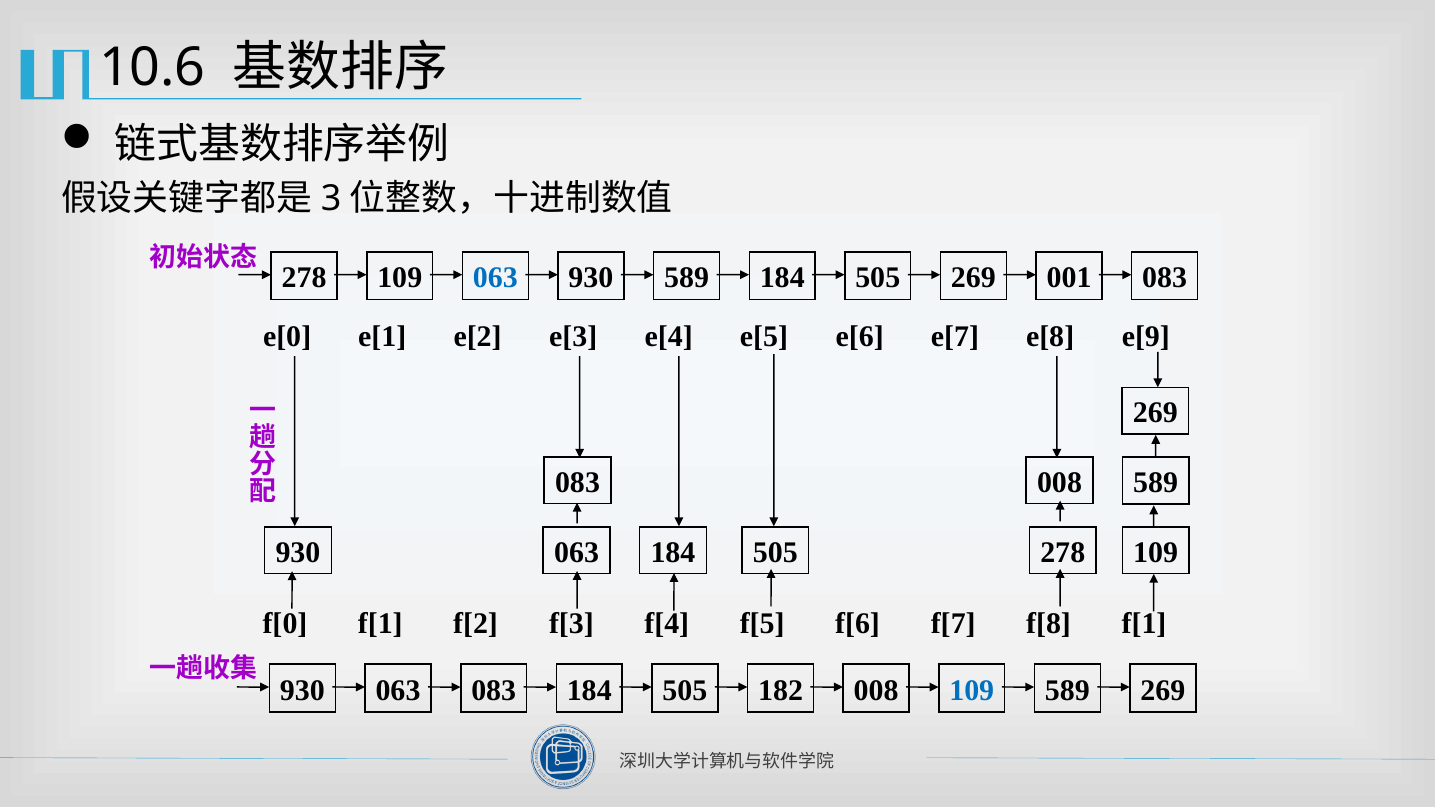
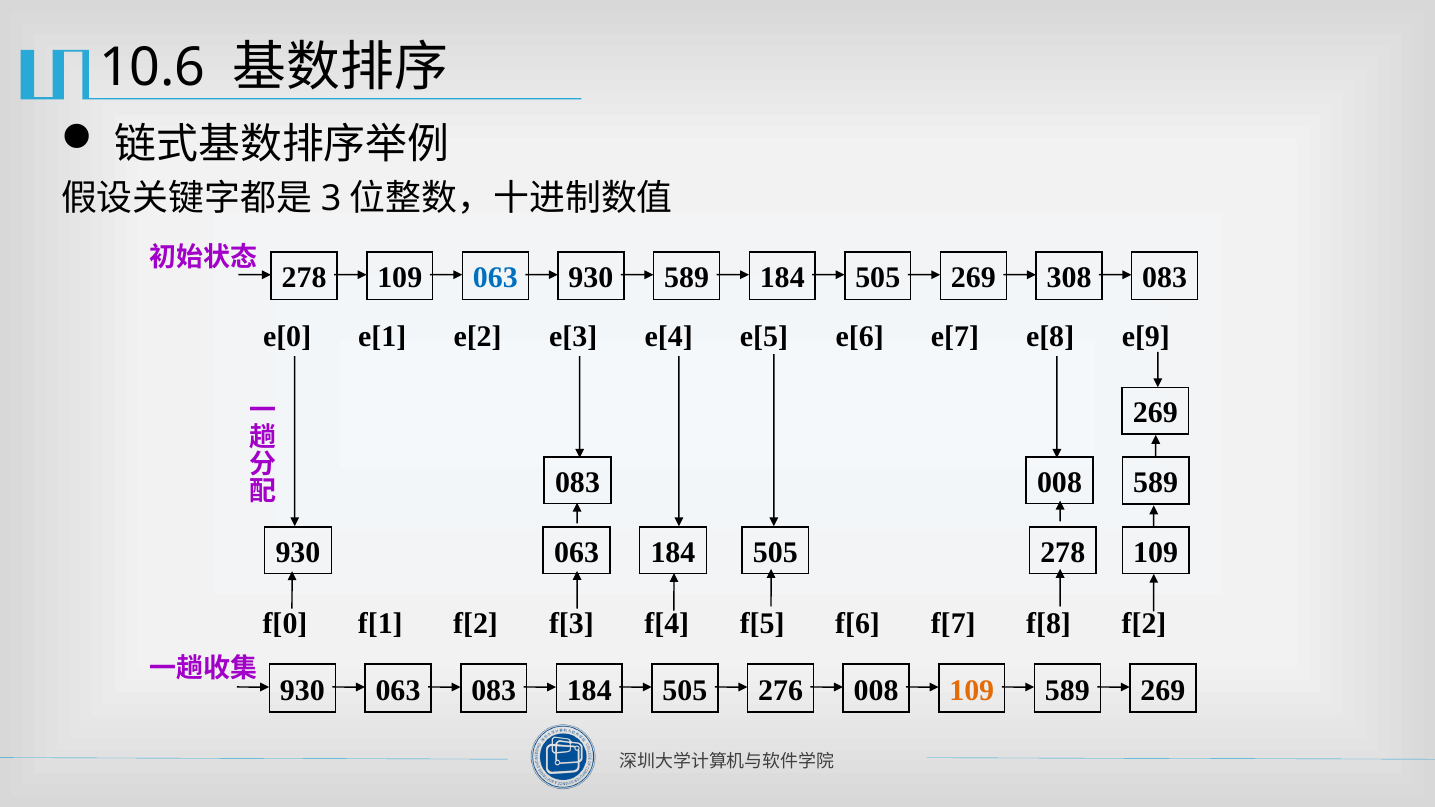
001: 001 -> 308
f[8 f[1: f[1 -> f[2
182: 182 -> 276
109 at (972, 690) colour: blue -> orange
